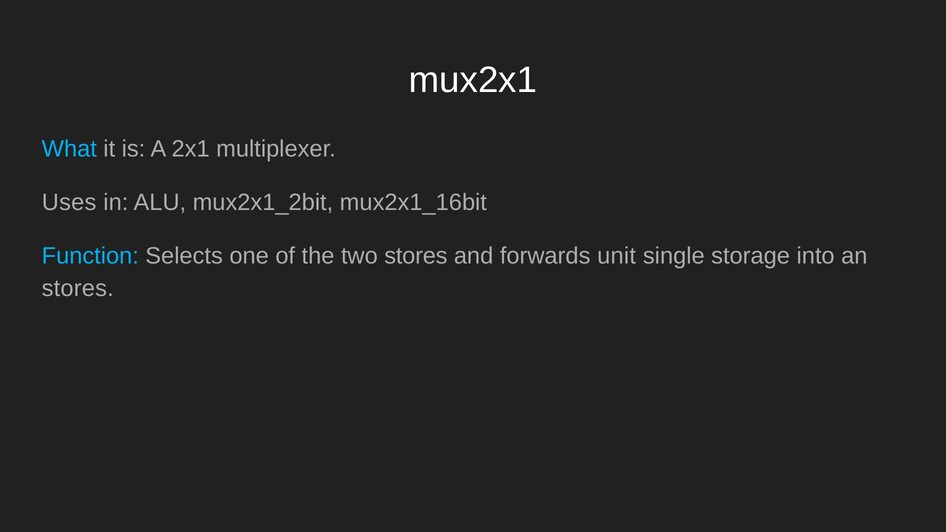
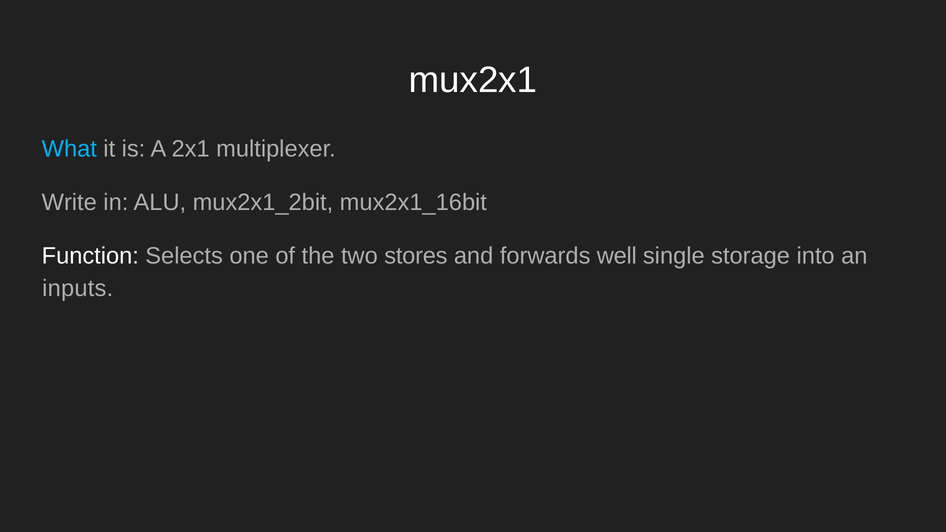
Uses: Uses -> Write
Function colour: light blue -> white
unit: unit -> well
stores at (78, 289): stores -> inputs
